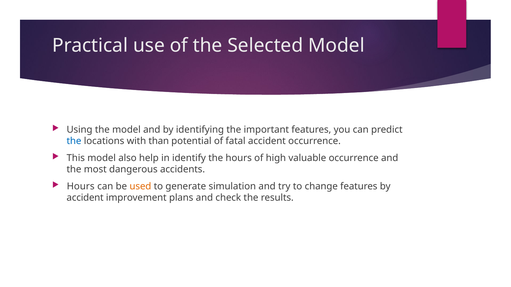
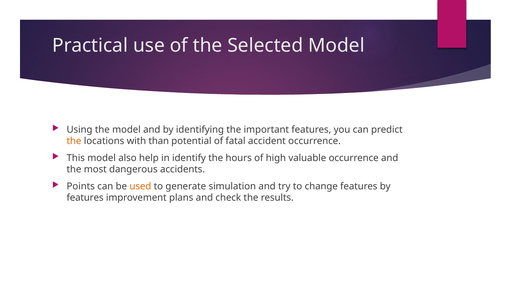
the at (74, 141) colour: blue -> orange
Hours at (81, 186): Hours -> Points
accident at (85, 198): accident -> features
